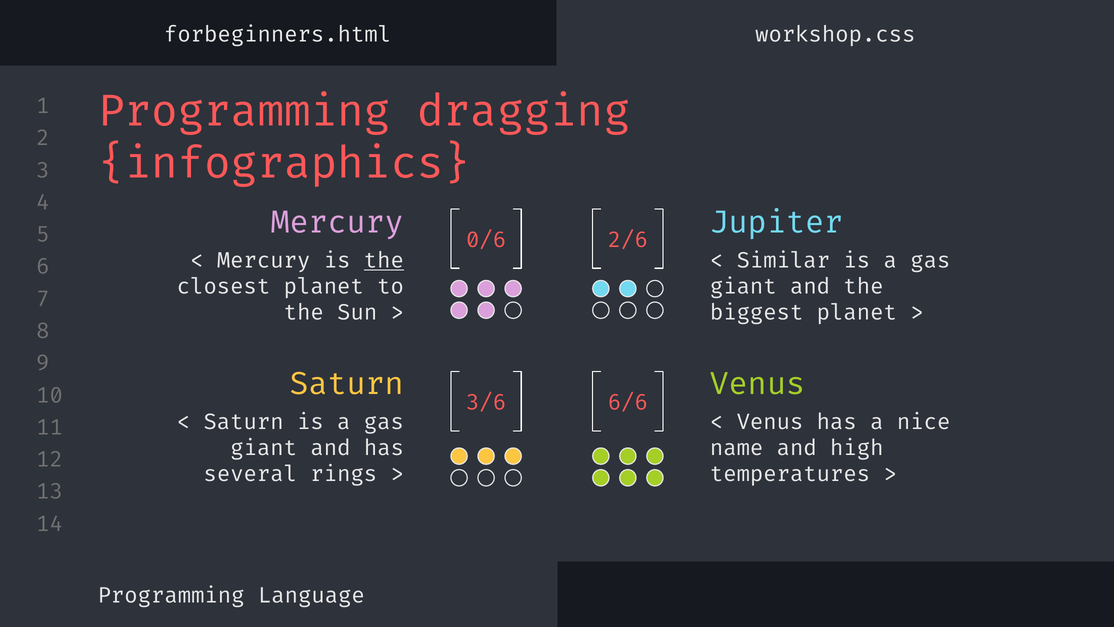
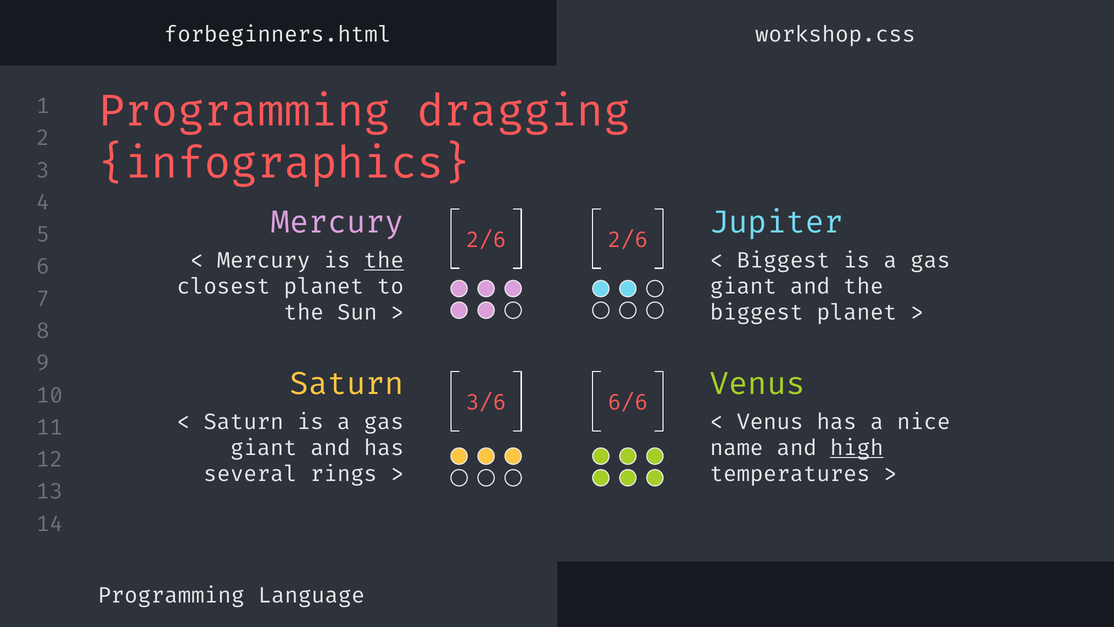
0/6 at (486, 240): 0/6 -> 2/6
Similar at (783, 261): Similar -> Biggest
high underline: none -> present
